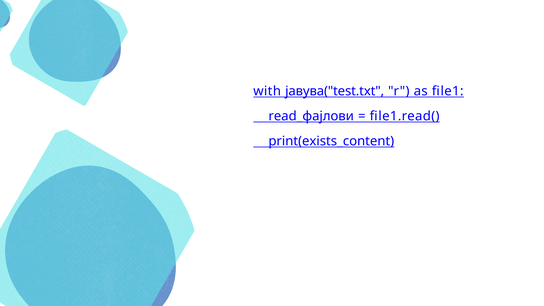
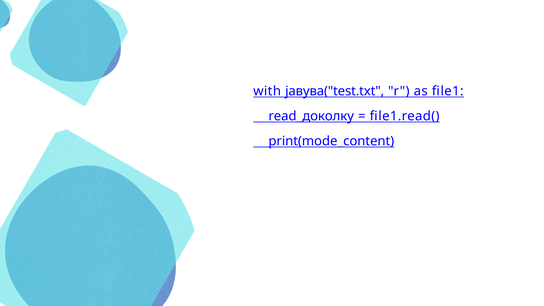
read_фајлови: read_фајлови -> read_доколку
print(exists_content: print(exists_content -> print(mode_content
